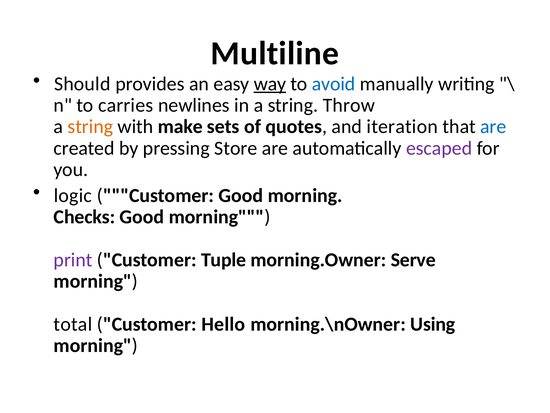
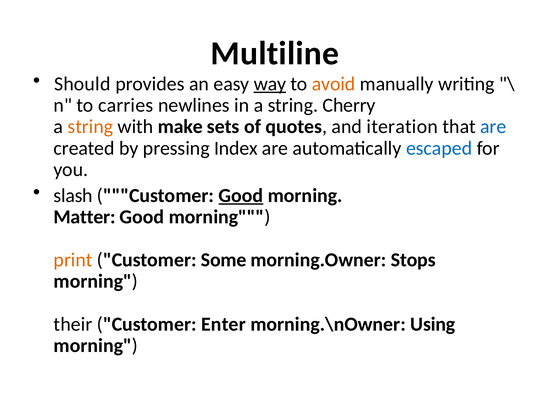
avoid colour: blue -> orange
Throw: Throw -> Cherry
Store: Store -> Index
escaped colour: purple -> blue
logic: logic -> slash
Good at (241, 195) underline: none -> present
Checks: Checks -> Matter
print colour: purple -> orange
Tuple: Tuple -> Some
Serve: Serve -> Stops
total: total -> their
Hello: Hello -> Enter
